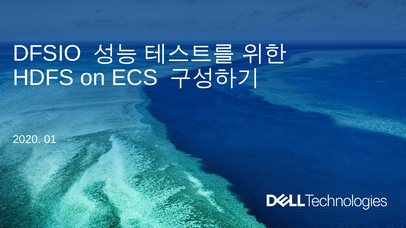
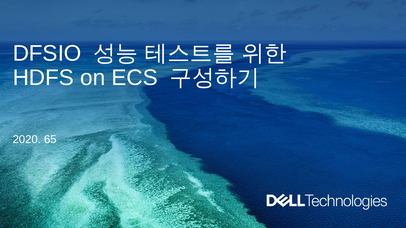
01: 01 -> 65
